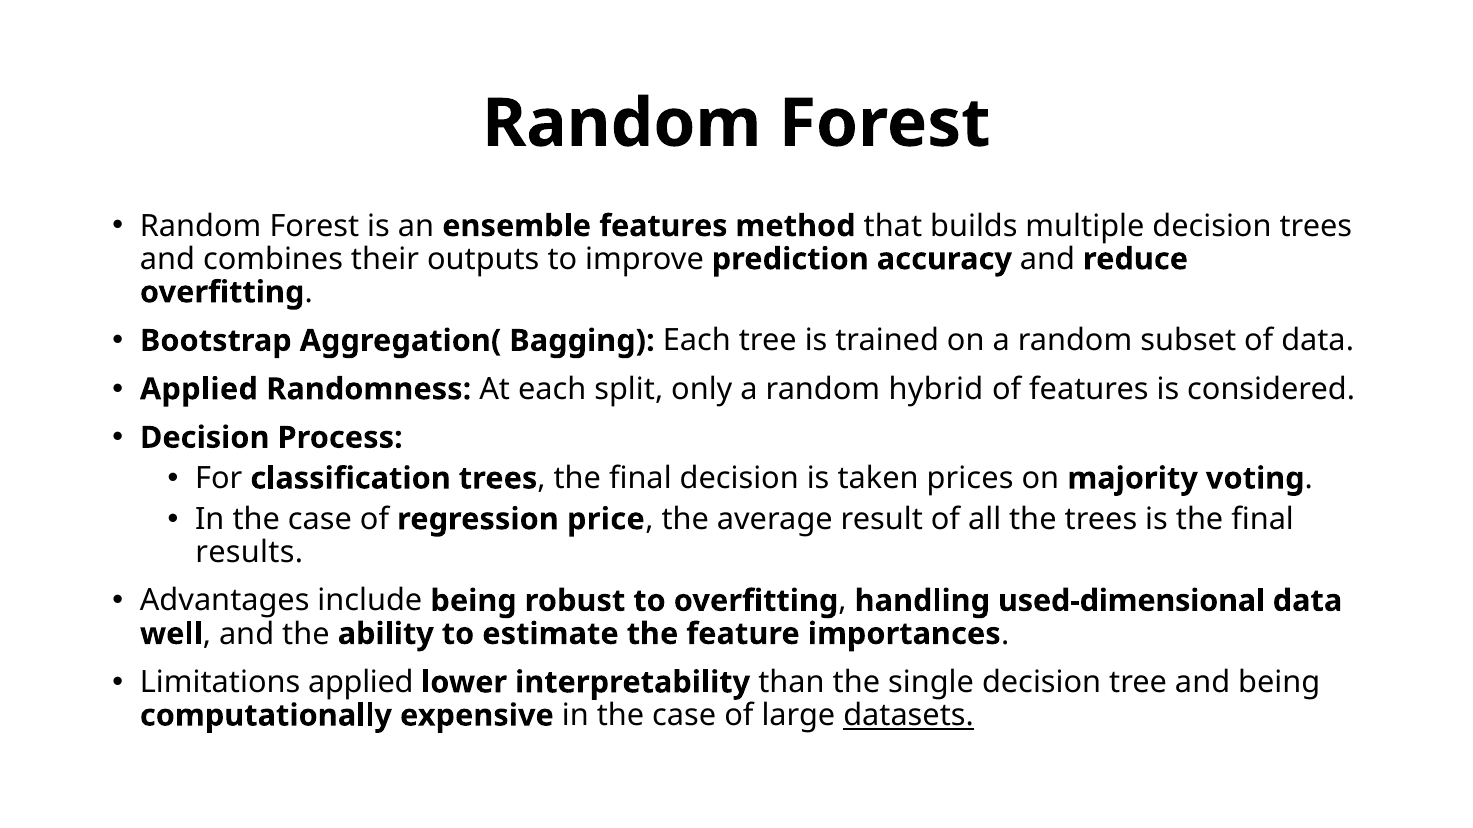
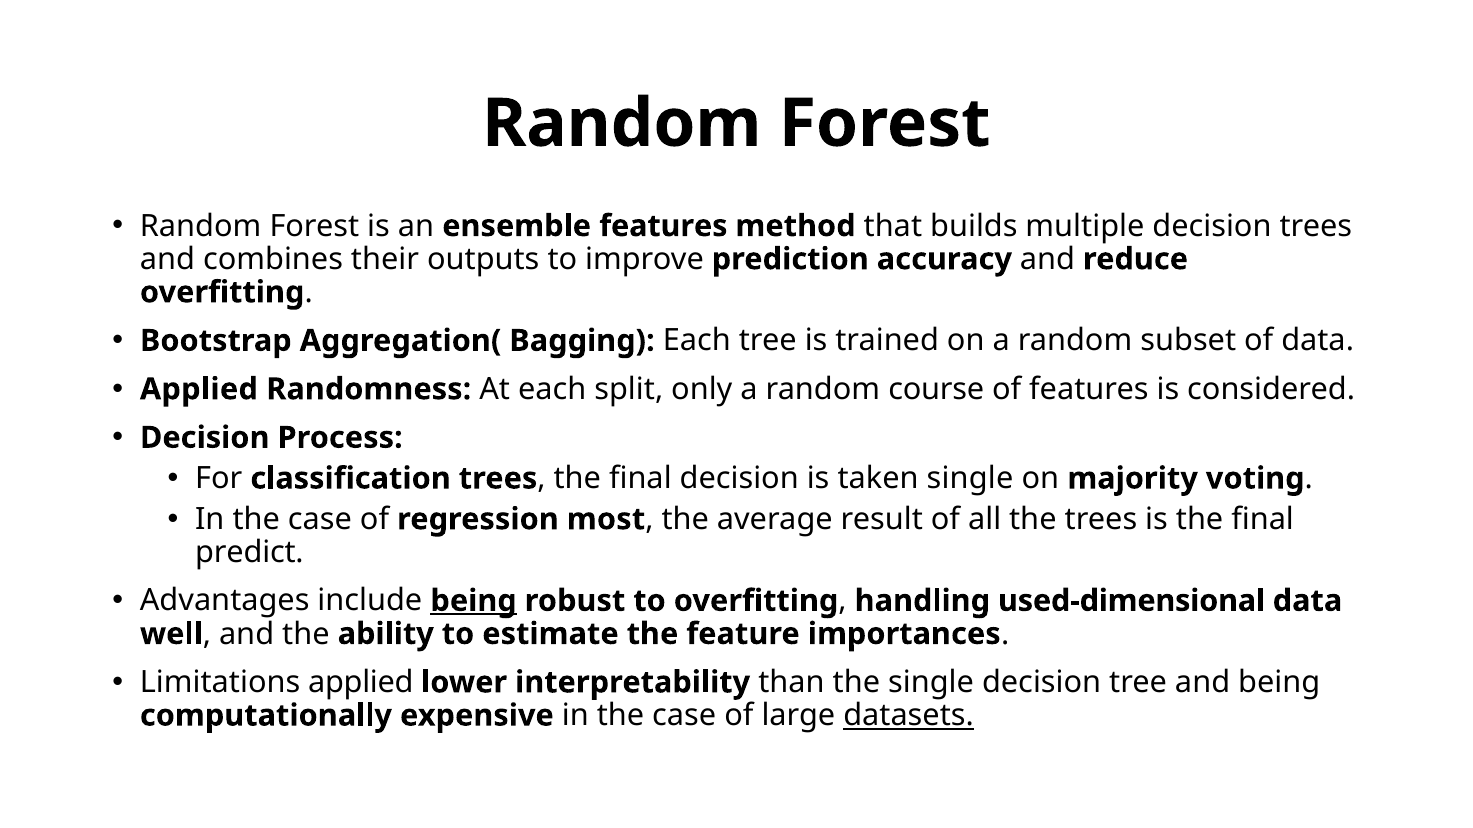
hybrid: hybrid -> course
taken prices: prices -> single
price: price -> most
results: results -> predict
being at (474, 601) underline: none -> present
